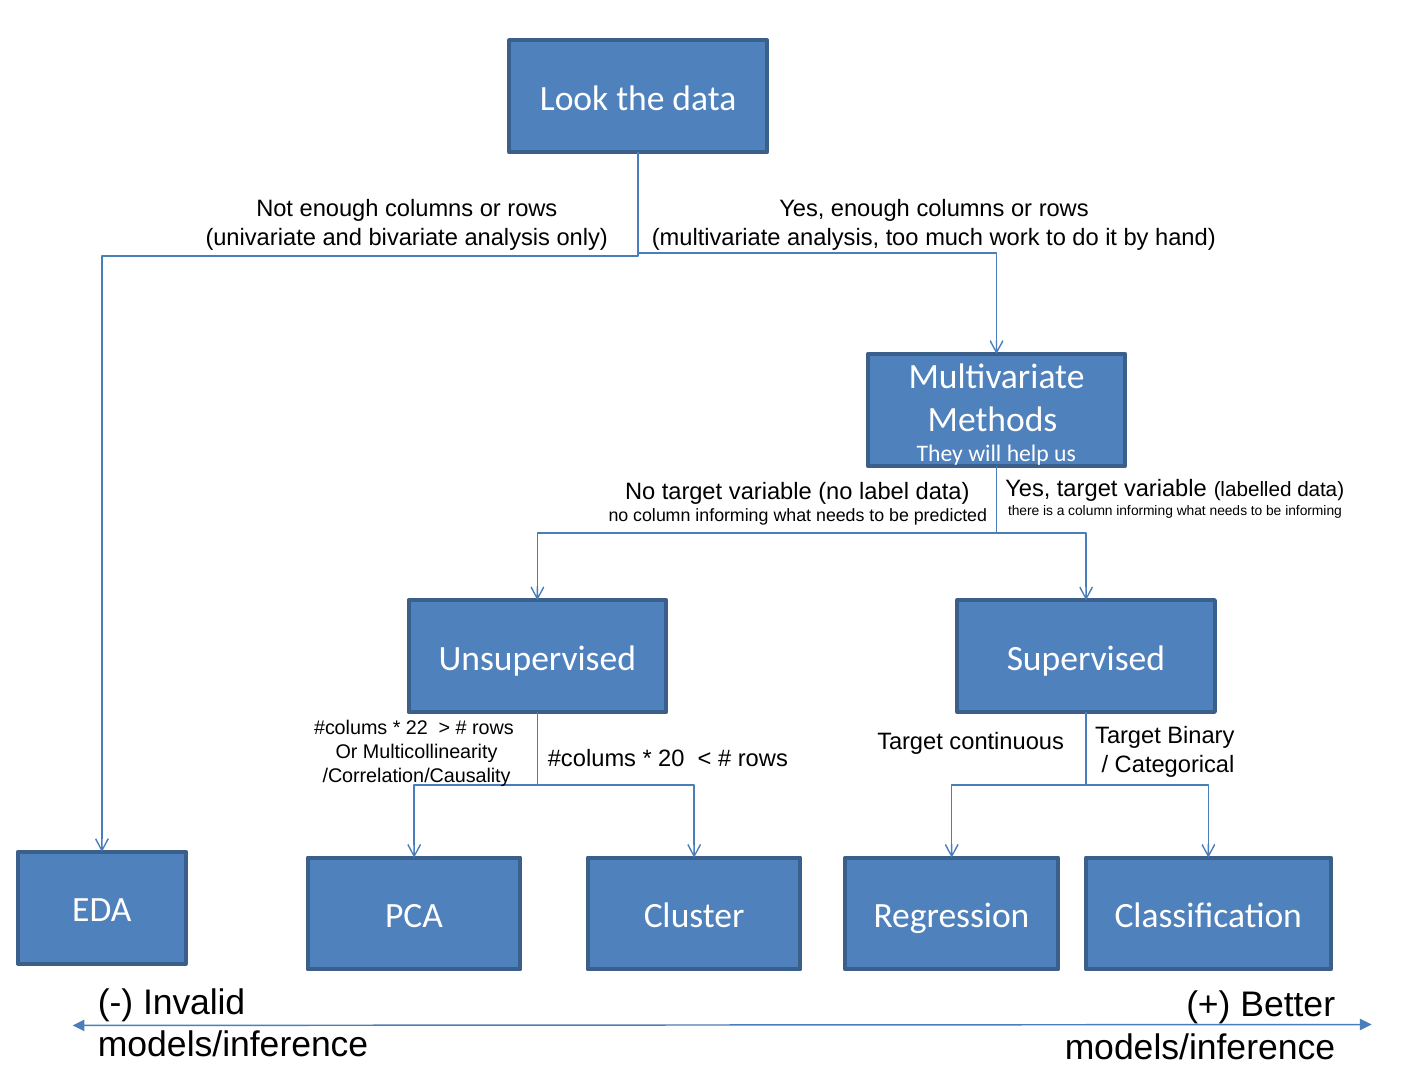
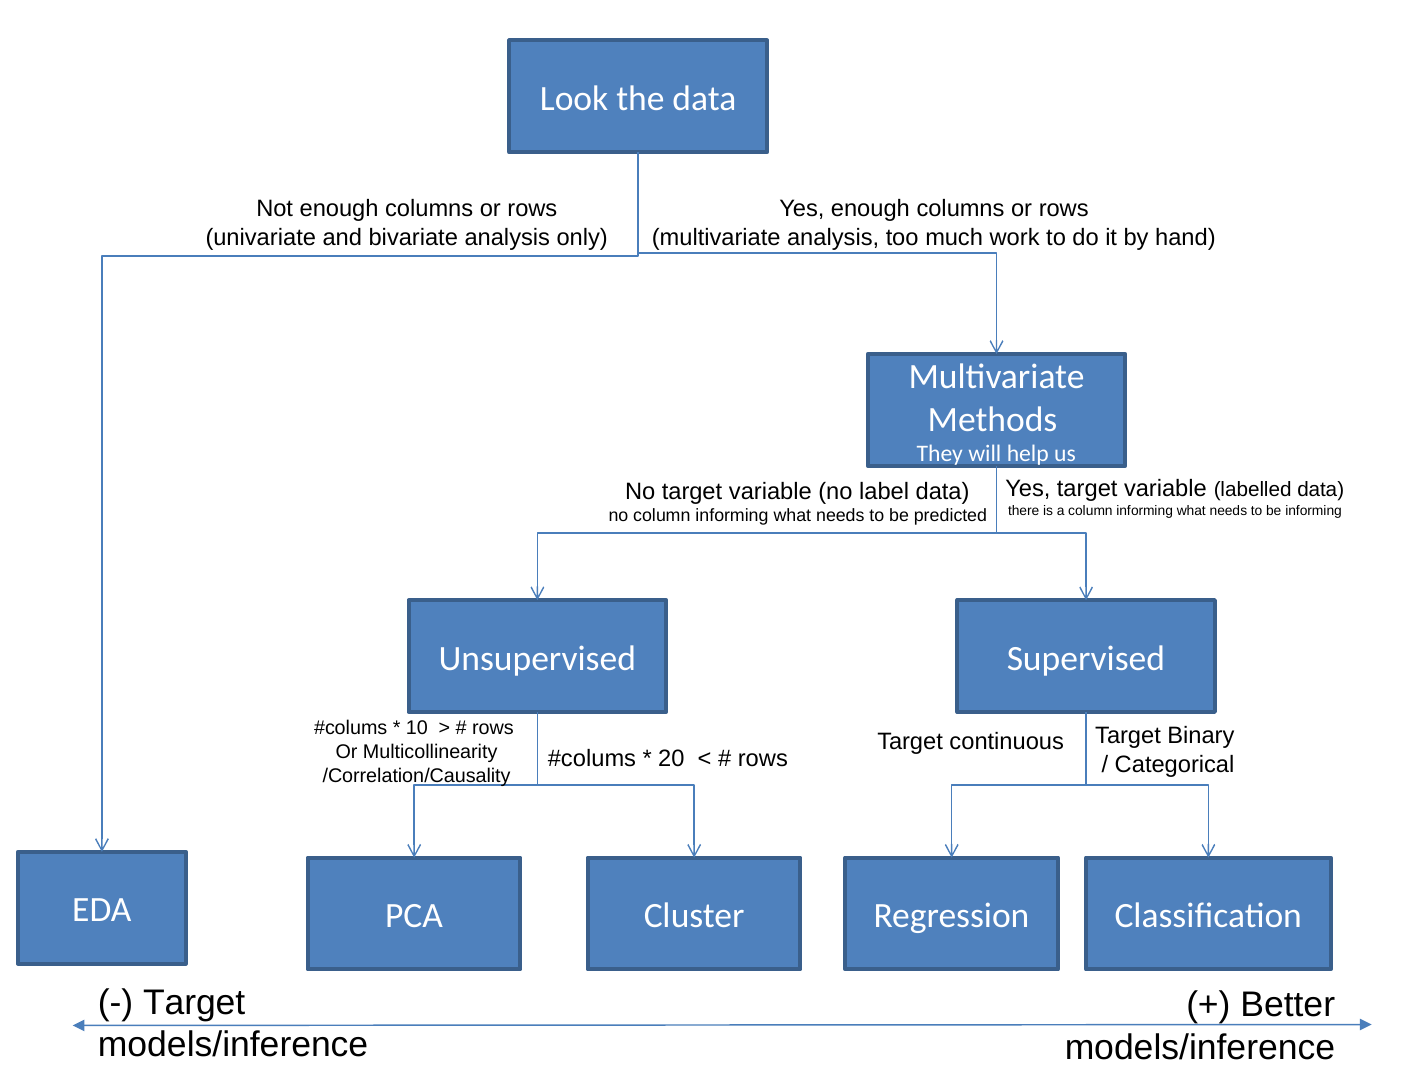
22: 22 -> 10
Invalid at (194, 1003): Invalid -> Target
